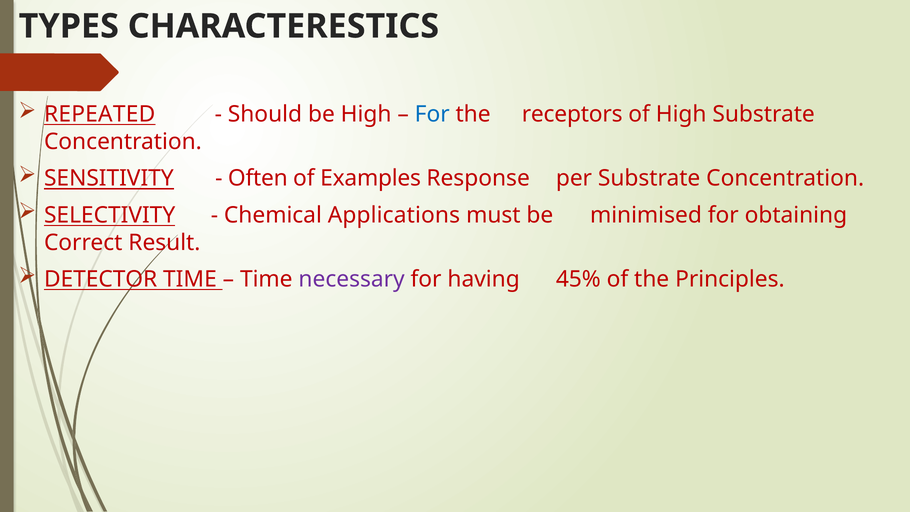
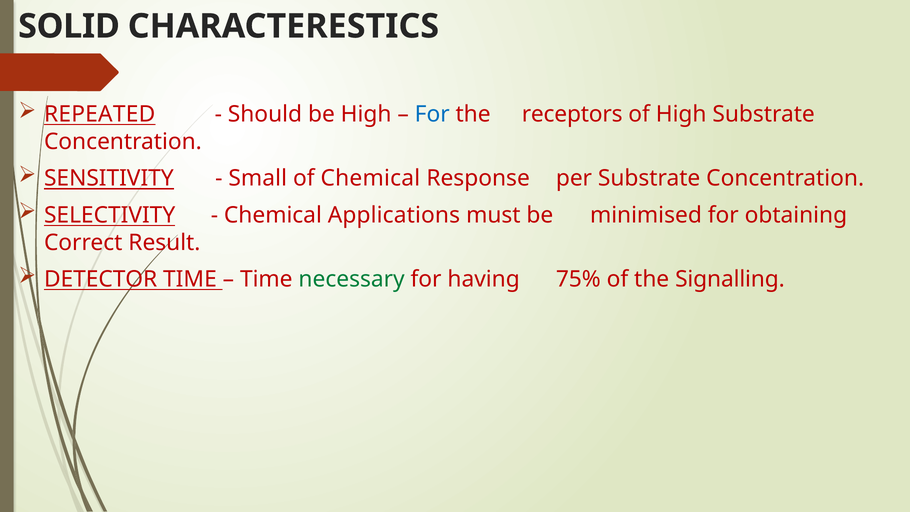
TYPES: TYPES -> SOLID
Often: Often -> Small
of Examples: Examples -> Chemical
necessary colour: purple -> green
45%: 45% -> 75%
Principles: Principles -> Signalling
